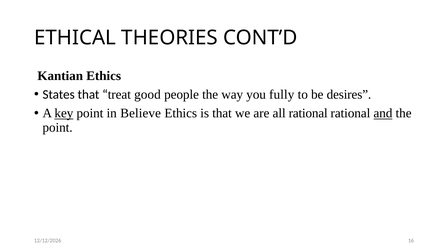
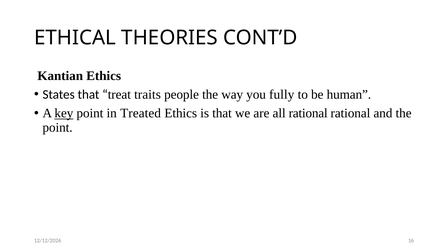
good: good -> traits
desires: desires -> human
Believe: Believe -> Treated
and underline: present -> none
